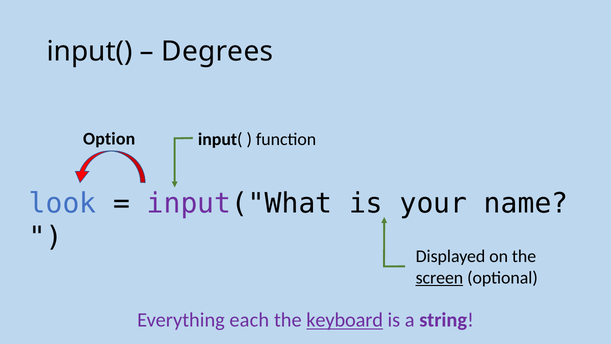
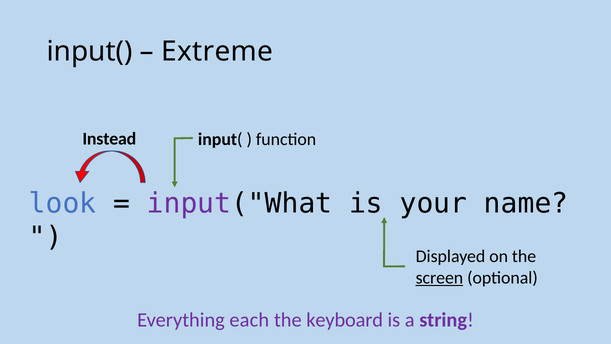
Degrees: Degrees -> Extreme
Option: Option -> Instead
keyboard underline: present -> none
